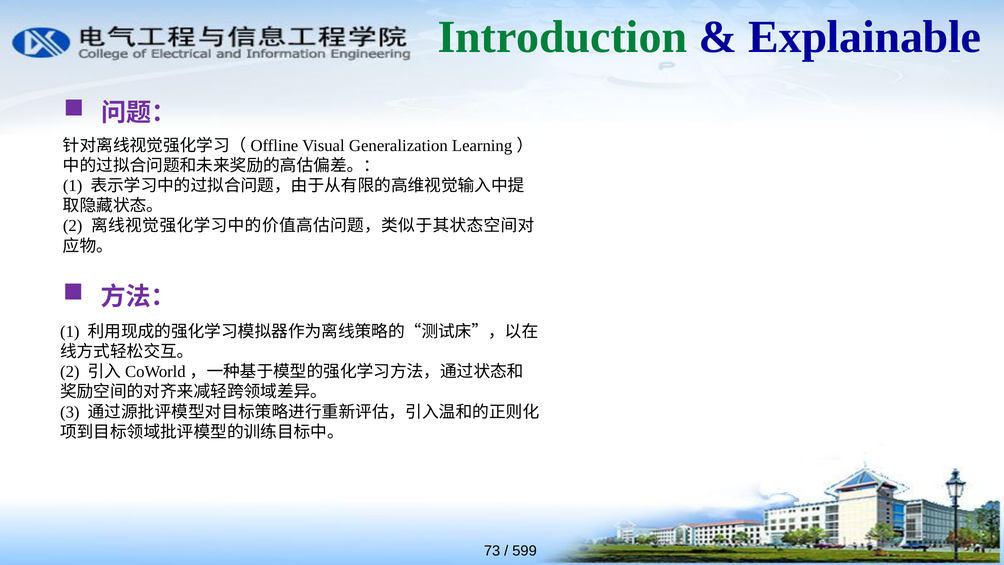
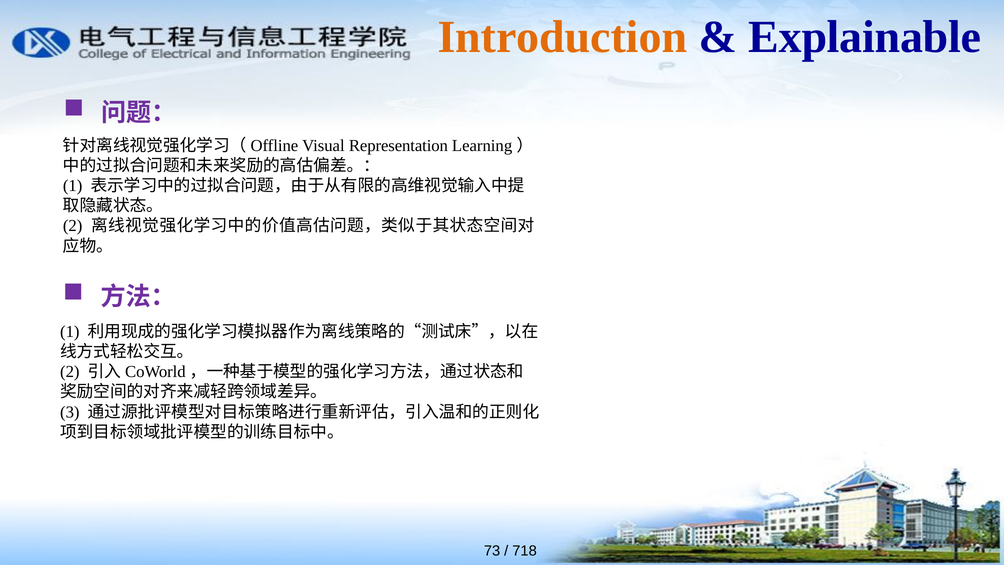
Introduction colour: green -> orange
Generalization: Generalization -> Representation
599: 599 -> 718
